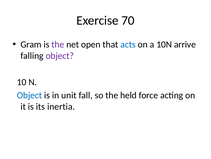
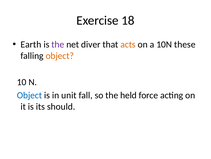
70: 70 -> 18
Gram: Gram -> Earth
open: open -> diver
acts colour: blue -> orange
arrive: arrive -> these
object at (60, 56) colour: purple -> orange
inertia: inertia -> should
